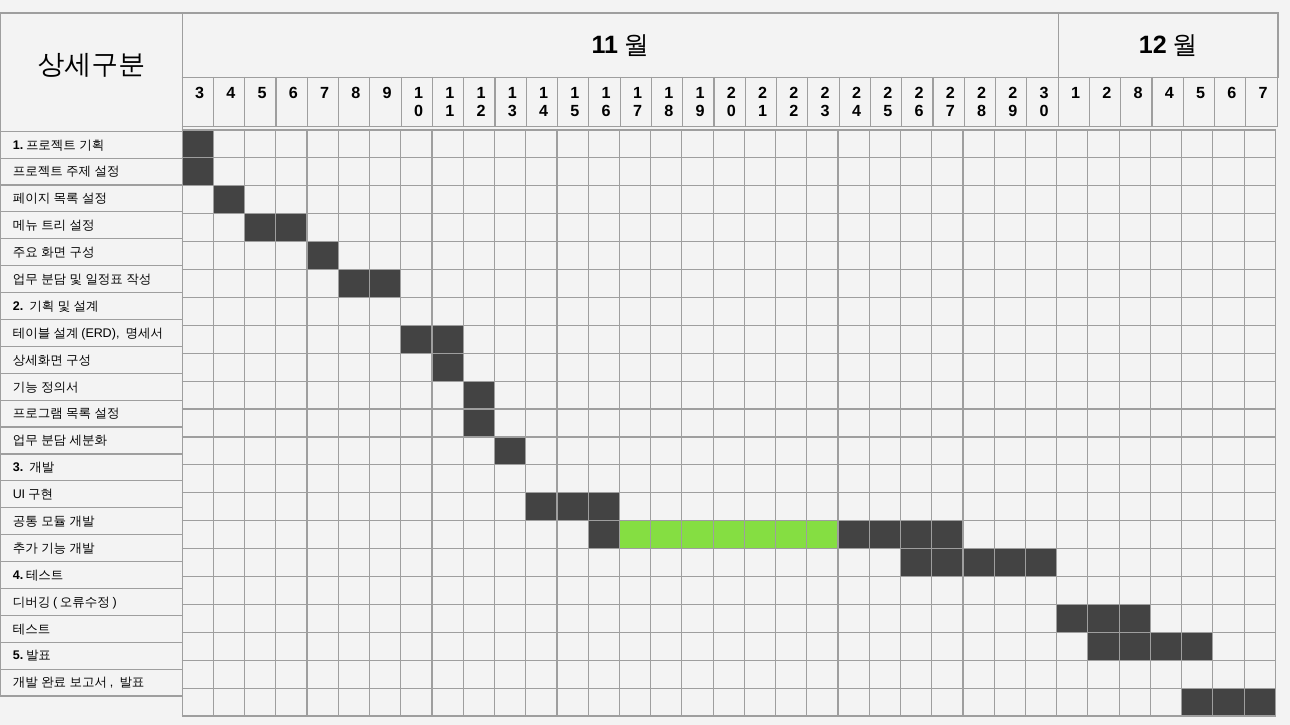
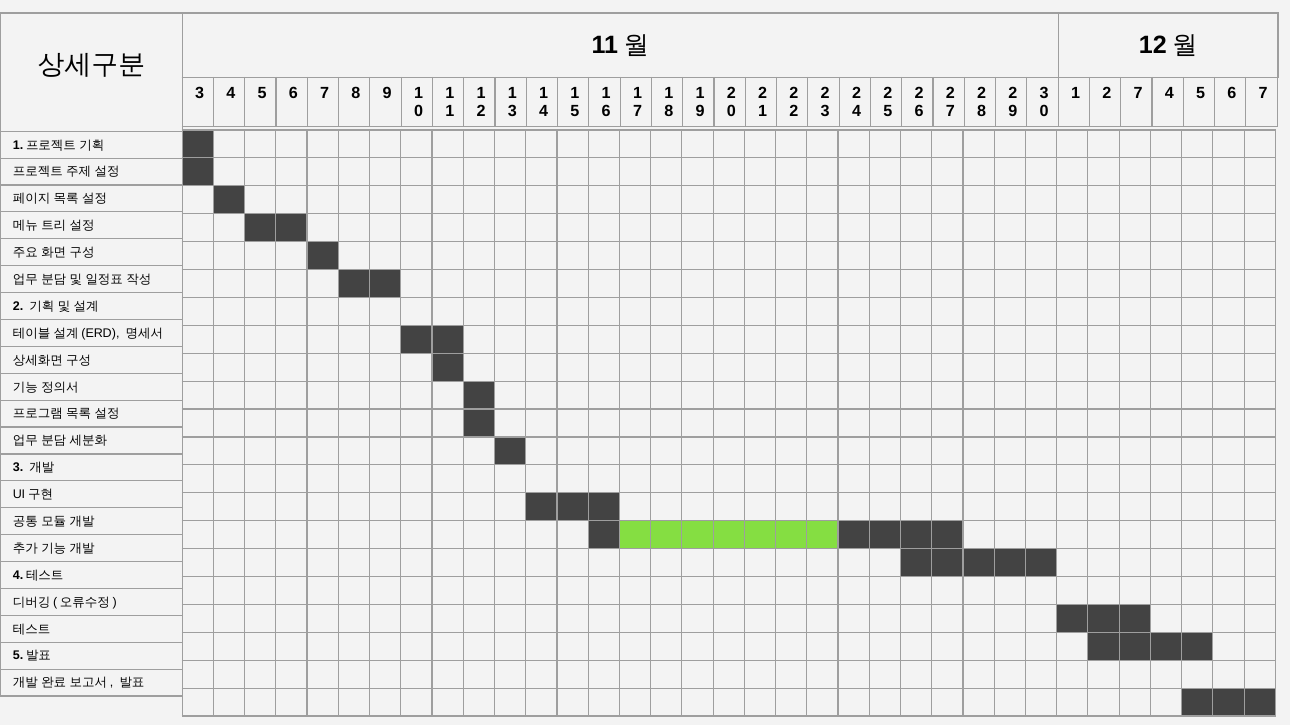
1 2 8: 8 -> 7
